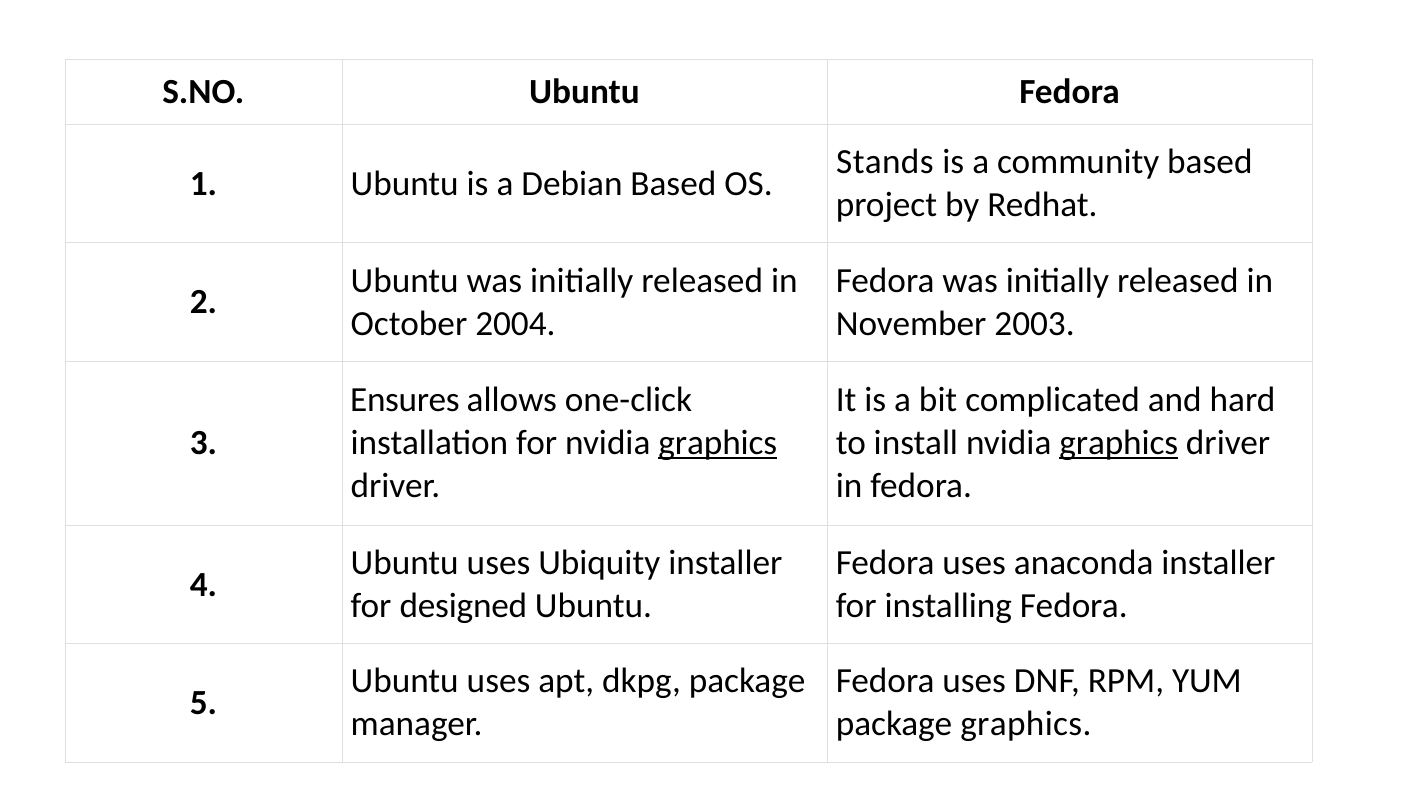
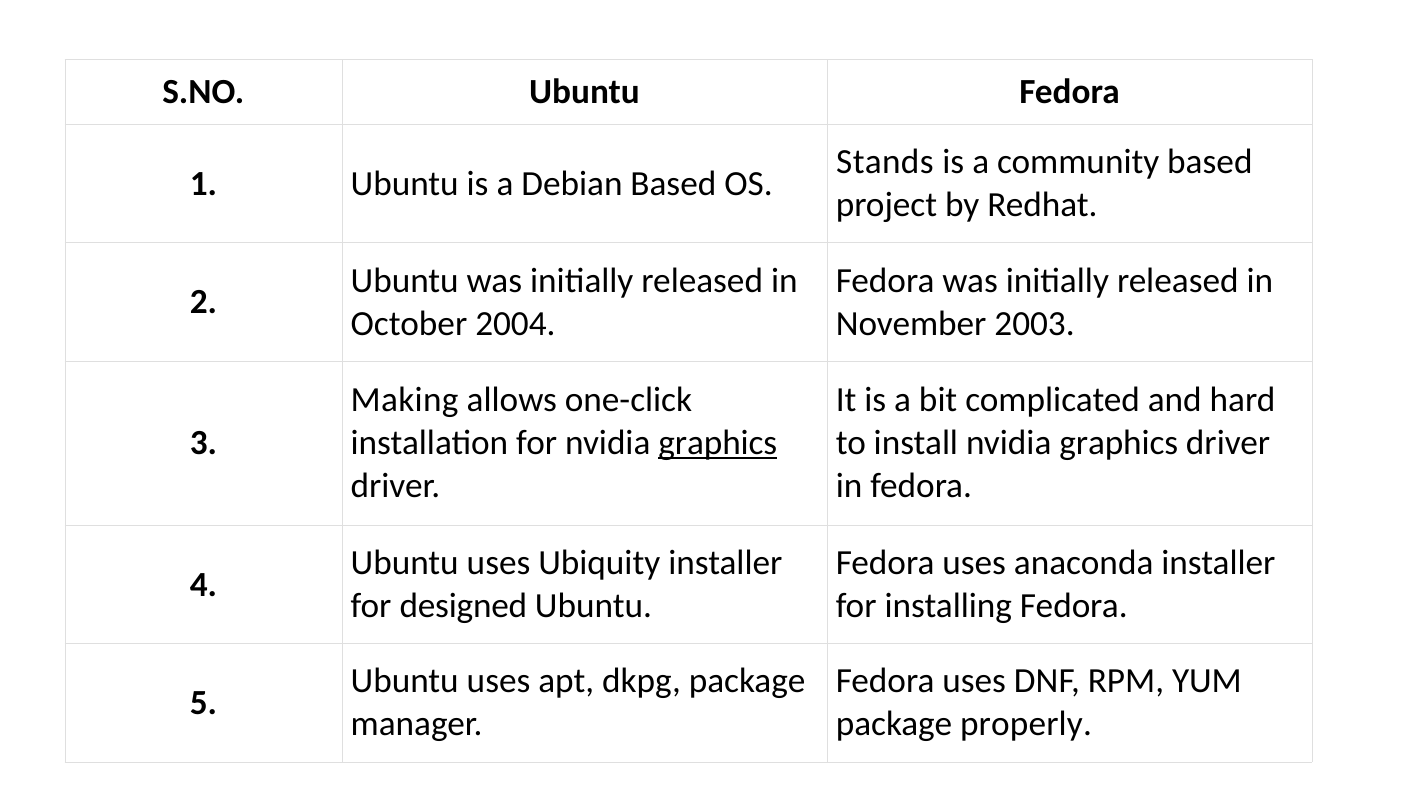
Ensures: Ensures -> Making
graphics at (1119, 443) underline: present -> none
package graphics: graphics -> properly
